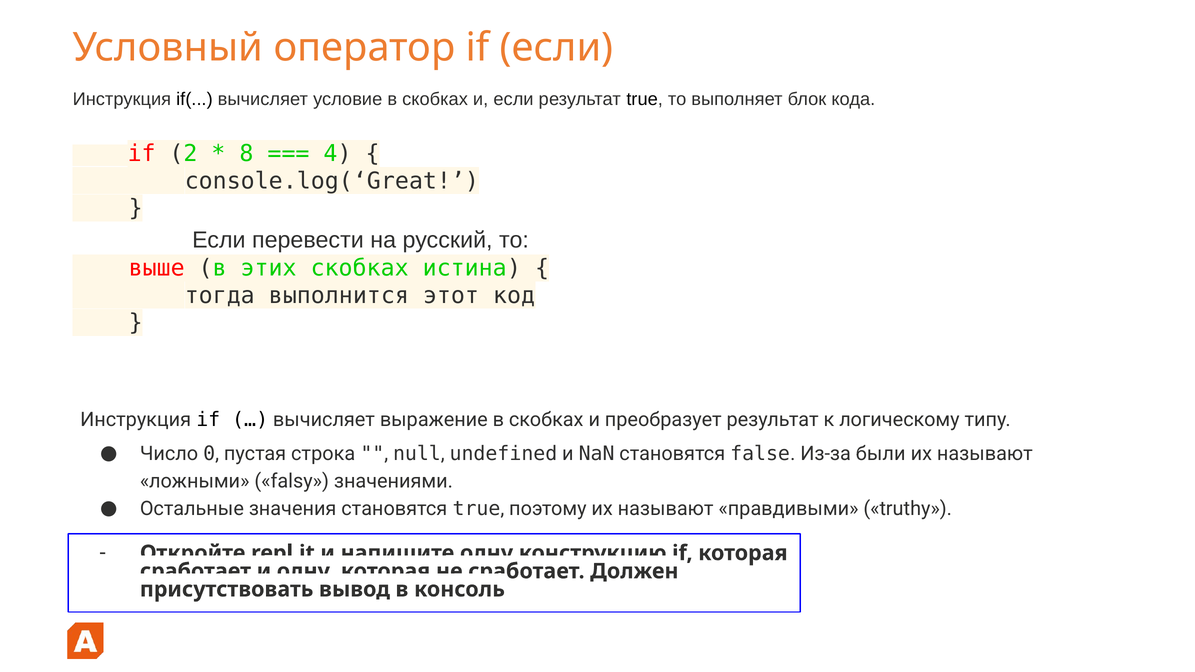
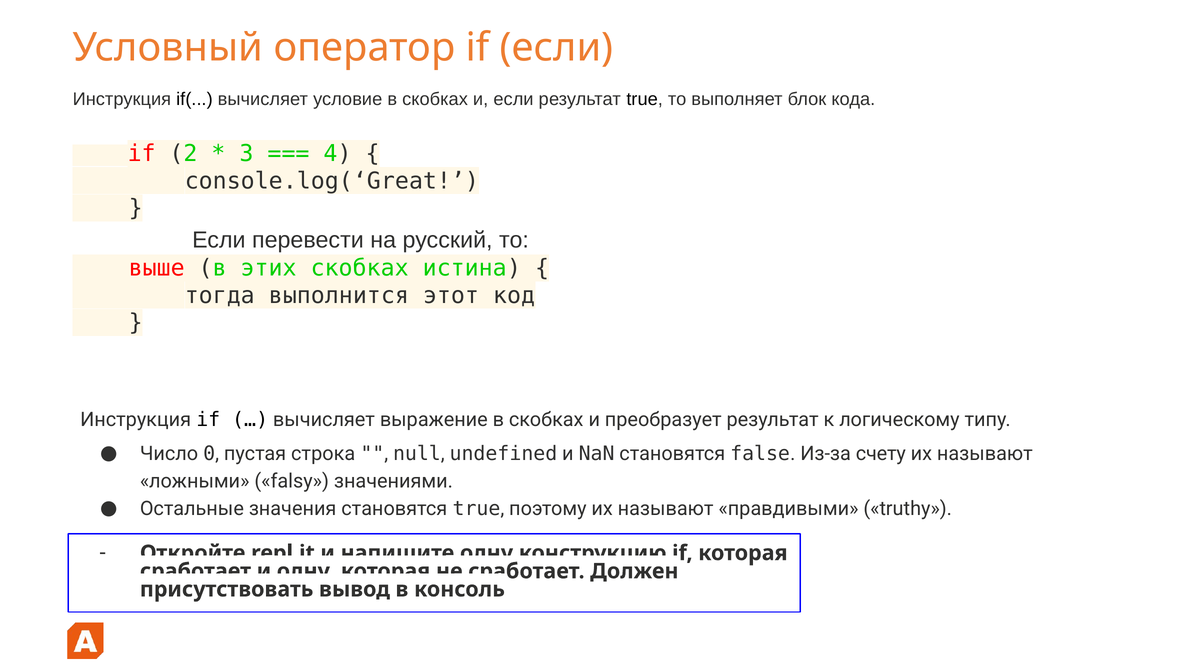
8: 8 -> 3
были: были -> счету
